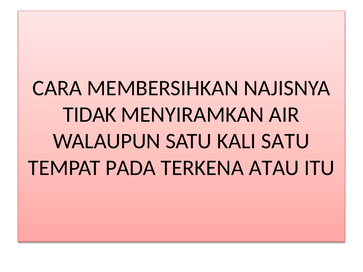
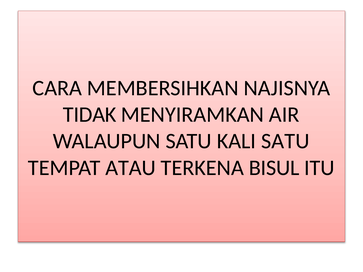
PADA: PADA -> ATAU
ATAU: ATAU -> BISUL
